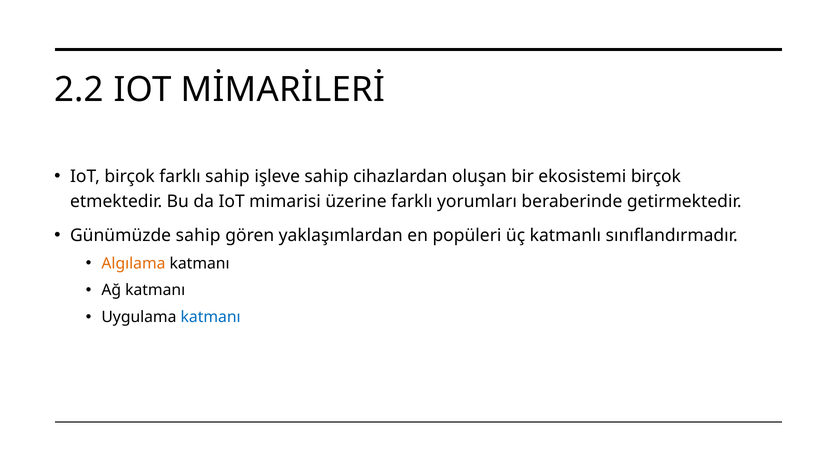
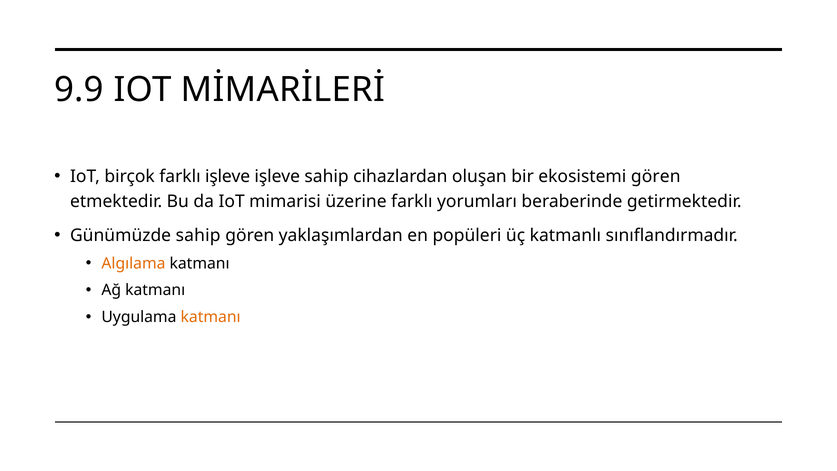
2.2: 2.2 -> 9.9
farklı sahip: sahip -> işleve
ekosistemi birçok: birçok -> gören
katmanı at (211, 317) colour: blue -> orange
